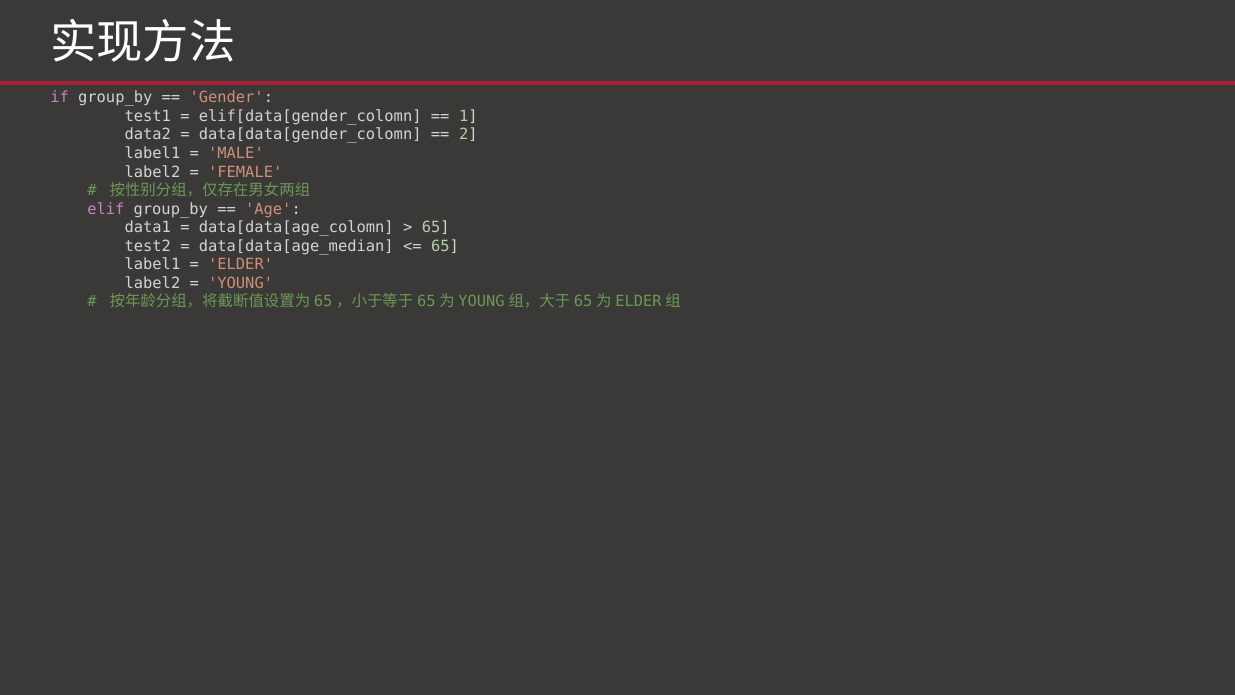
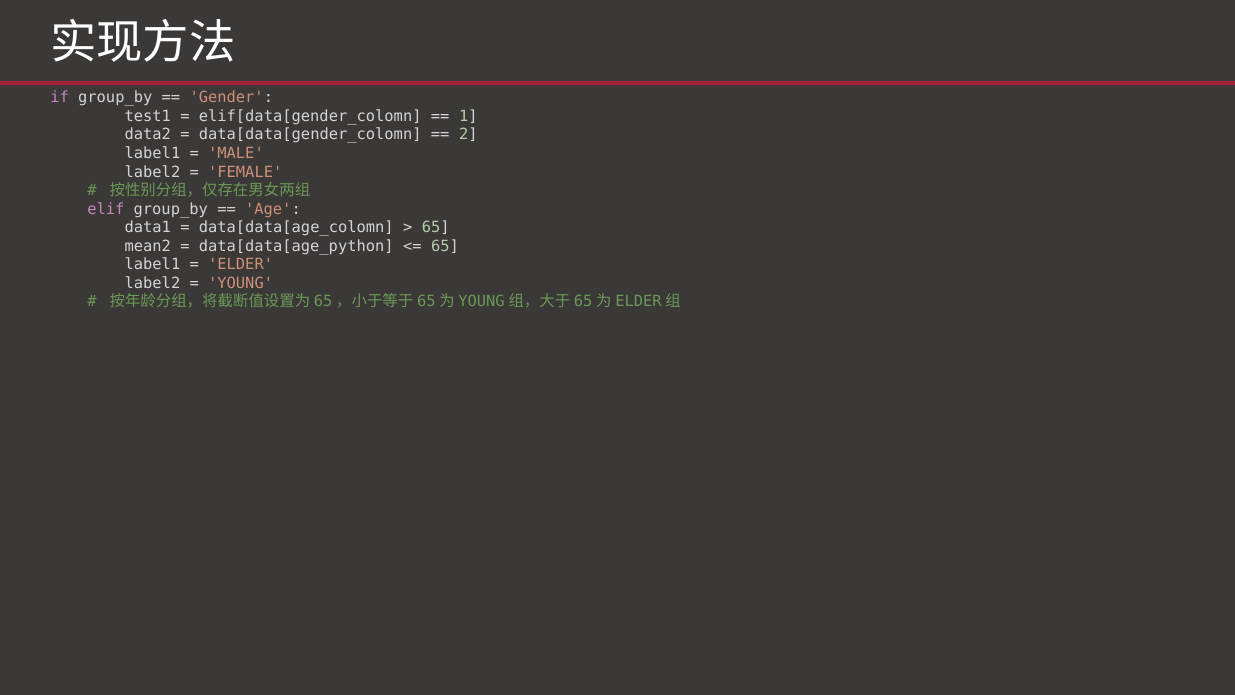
test2: test2 -> mean2
data[data[age_median: data[data[age_median -> data[data[age_python
